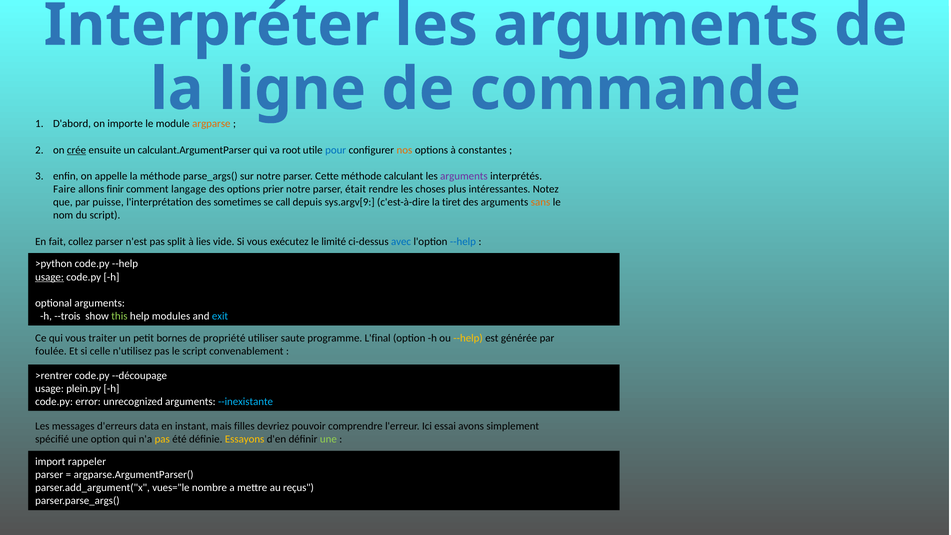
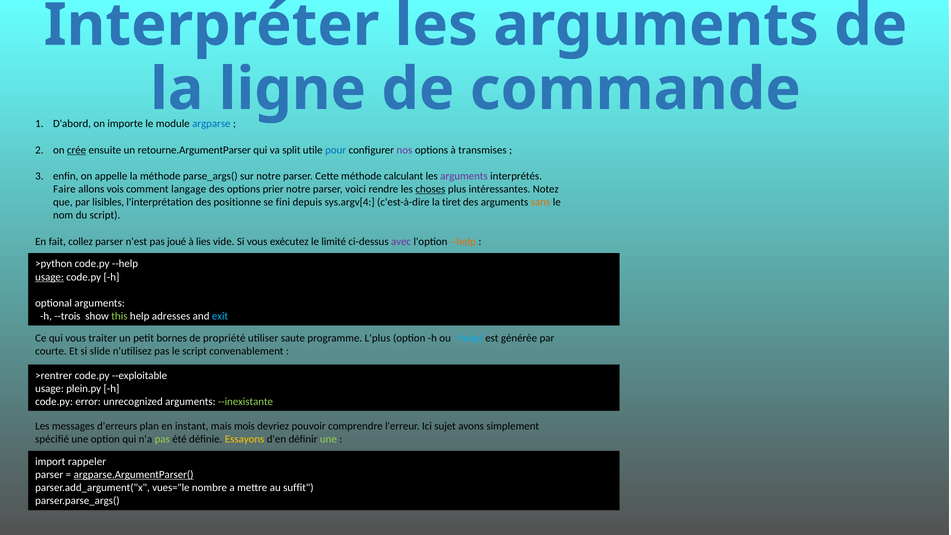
argparse colour: orange -> blue
calculant.ArgumentParser: calculant.ArgumentParser -> retourne.ArgumentParser
root: root -> split
nos colour: orange -> purple
constantes: constantes -> transmises
finir: finir -> vois
était: était -> voici
choses underline: none -> present
puisse: puisse -> lisibles
sometimes: sometimes -> positionne
call: call -> fini
sys.argv[9: sys.argv[9 -> sys.argv[4
split: split -> joué
avec colour: blue -> purple
--help at (463, 241) colour: blue -> orange
modules: modules -> adresses
L'final: L'final -> L'plus
--help at (468, 338) colour: yellow -> light blue
foulée: foulée -> courte
celle: celle -> slide
--découpage: --découpage -> --exploitable
--inexistante colour: light blue -> light green
data: data -> plan
filles: filles -> mois
essai: essai -> sujet
pas at (162, 439) colour: yellow -> light green
argparse.ArgumentParser( underline: none -> present
reçus: reçus -> suffit
